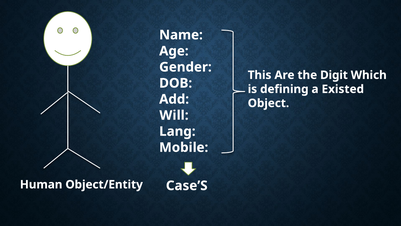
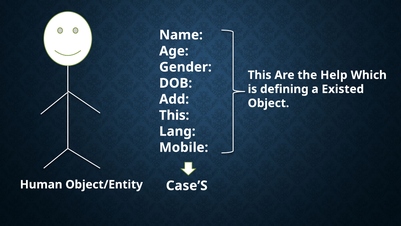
Digit: Digit -> Help
Will at (174, 115): Will -> This
